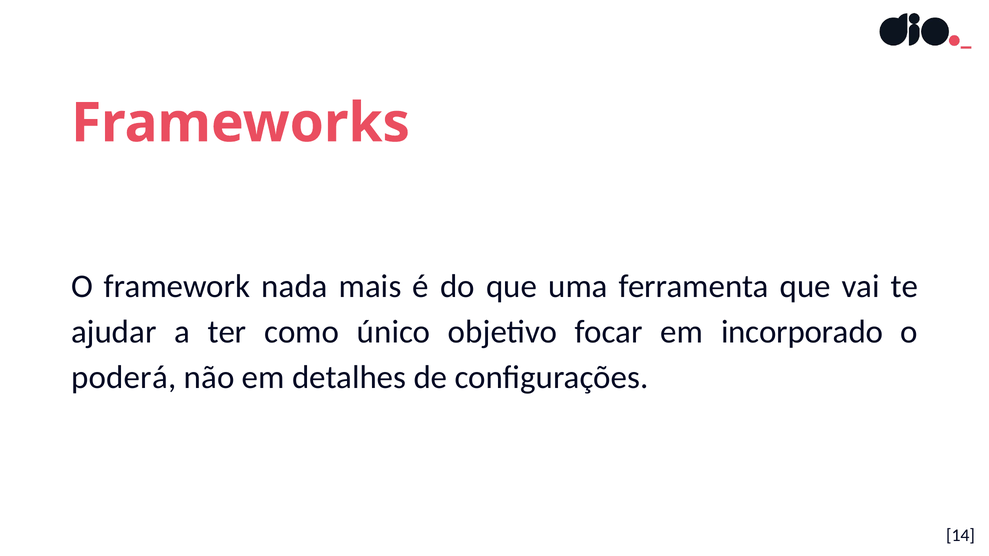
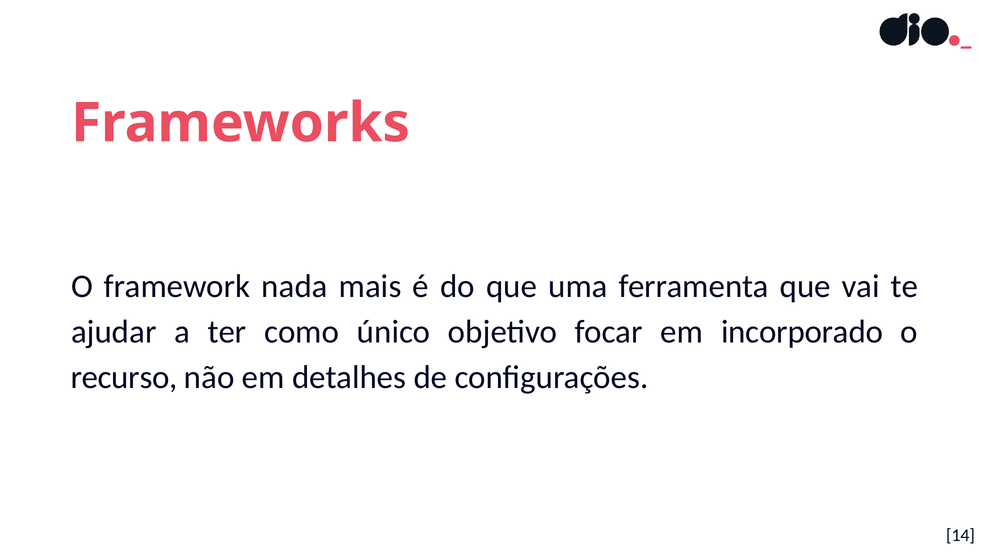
poderá: poderá -> recurso
